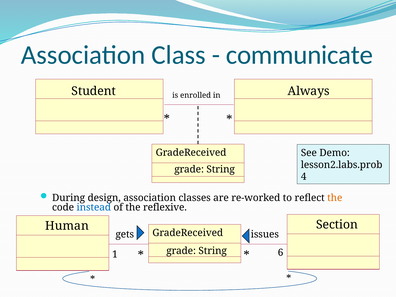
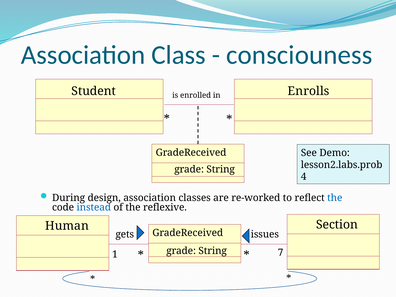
communicate: communicate -> consciouness
Always: Always -> Enrolls
the at (335, 198) colour: orange -> blue
6: 6 -> 7
